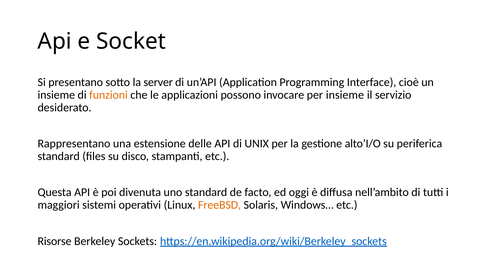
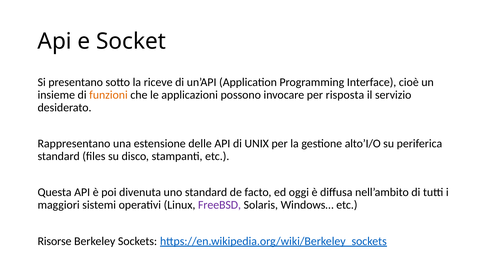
server: server -> riceve
per insieme: insieme -> risposta
FreeBSD colour: orange -> purple
